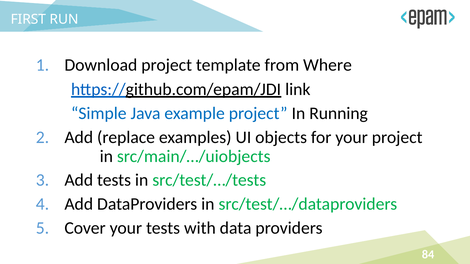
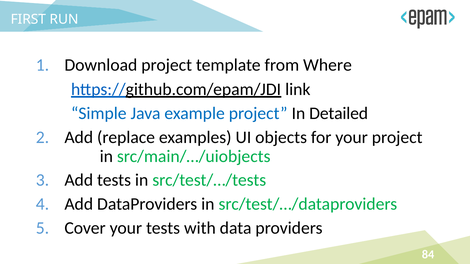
Running: Running -> Detailed
